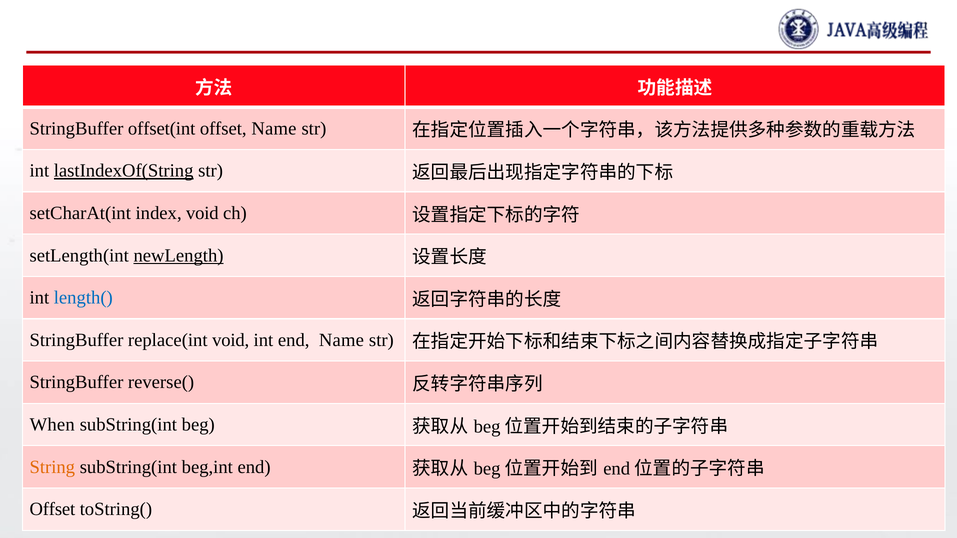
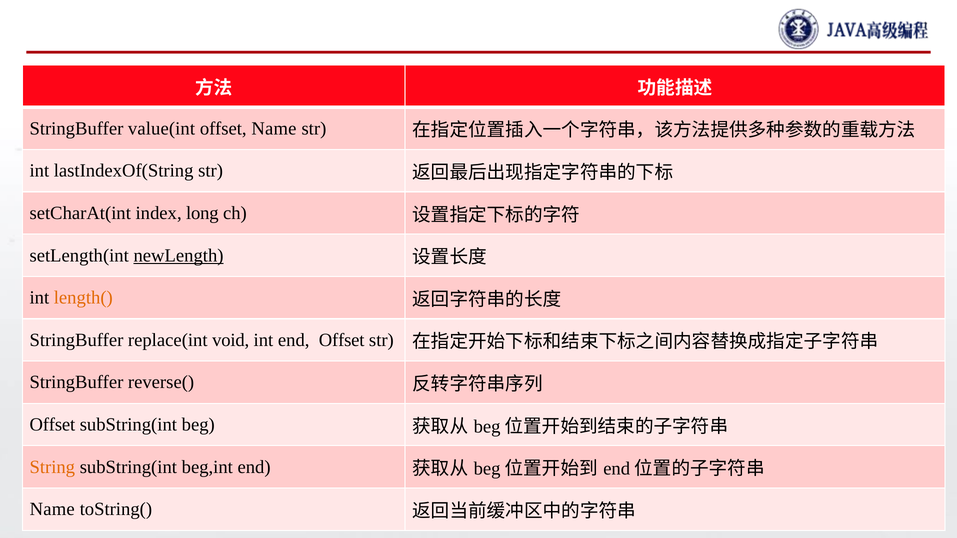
offset(int: offset(int -> value(int
lastIndexOf(String underline: present -> none
index void: void -> long
length( colour: blue -> orange
end Name: Name -> Offset
When at (52, 425): When -> Offset
Offset at (52, 510): Offset -> Name
